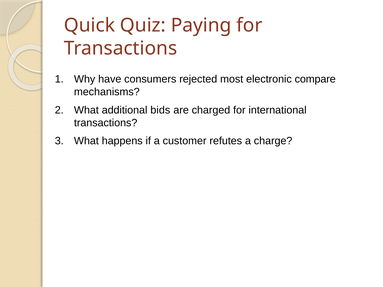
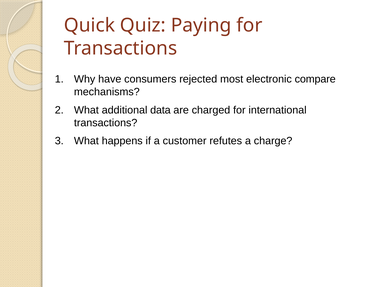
bids: bids -> data
